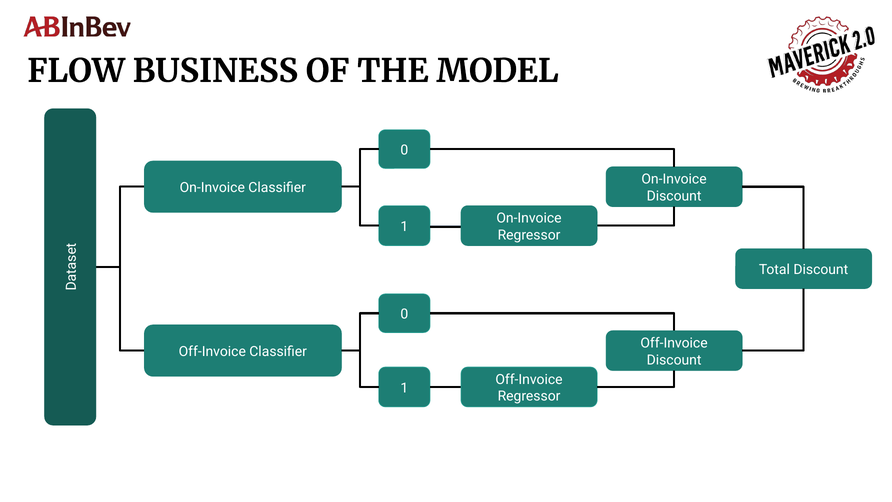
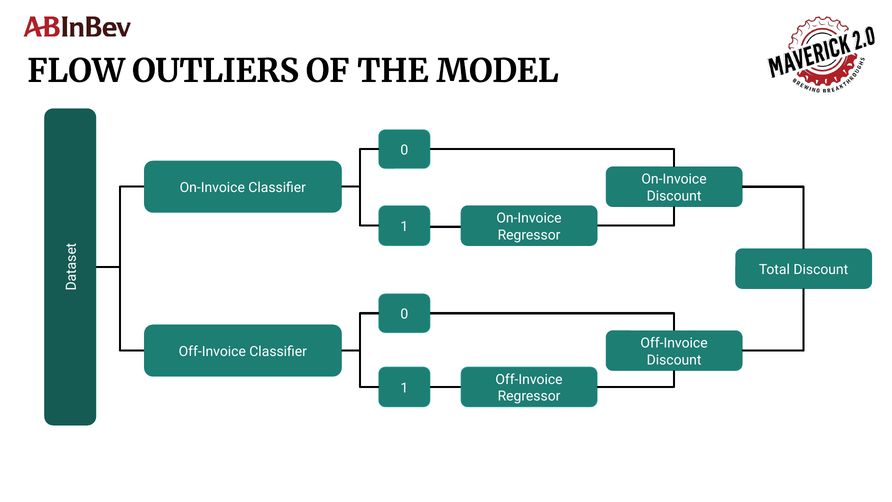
BUSINESS: BUSINESS -> OUTLIERS
